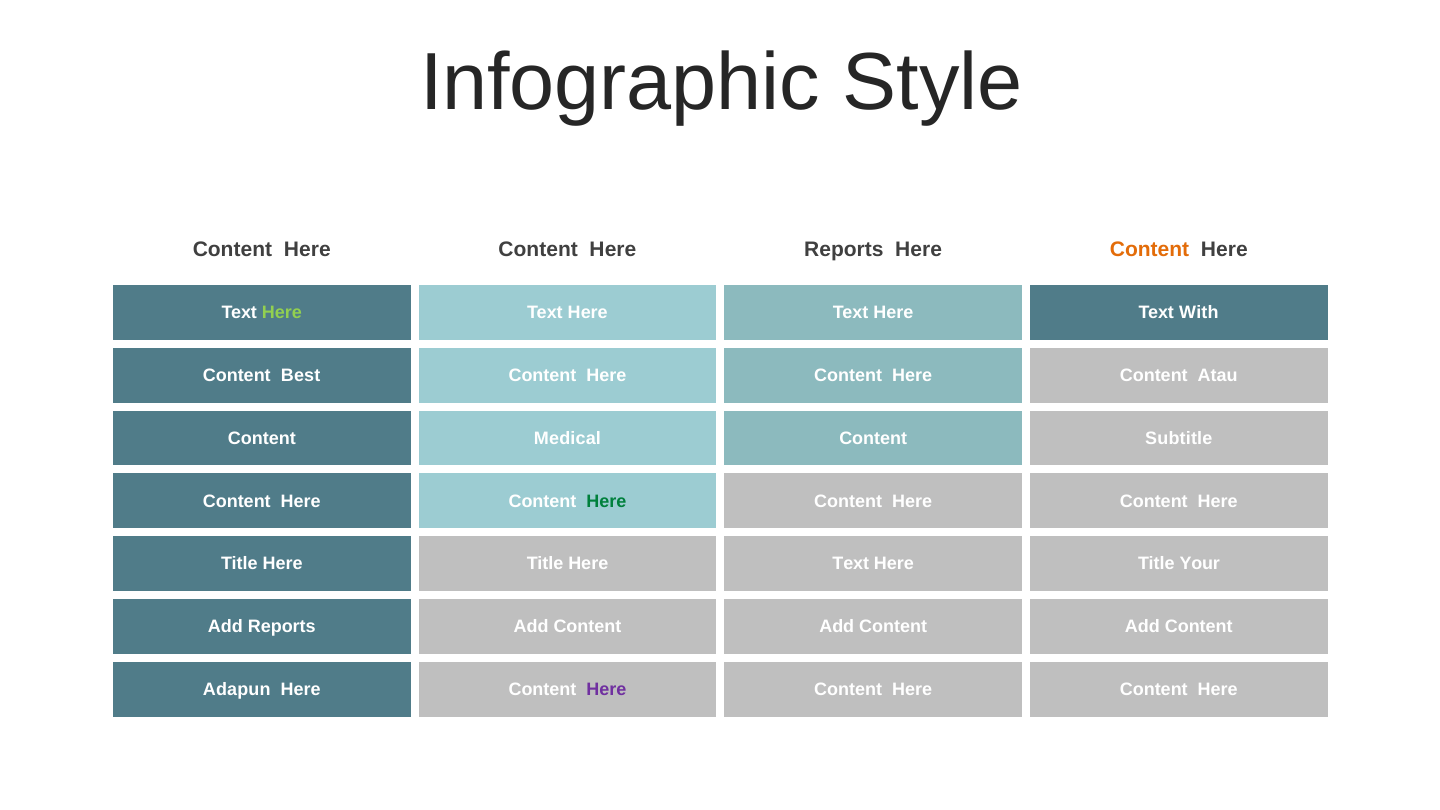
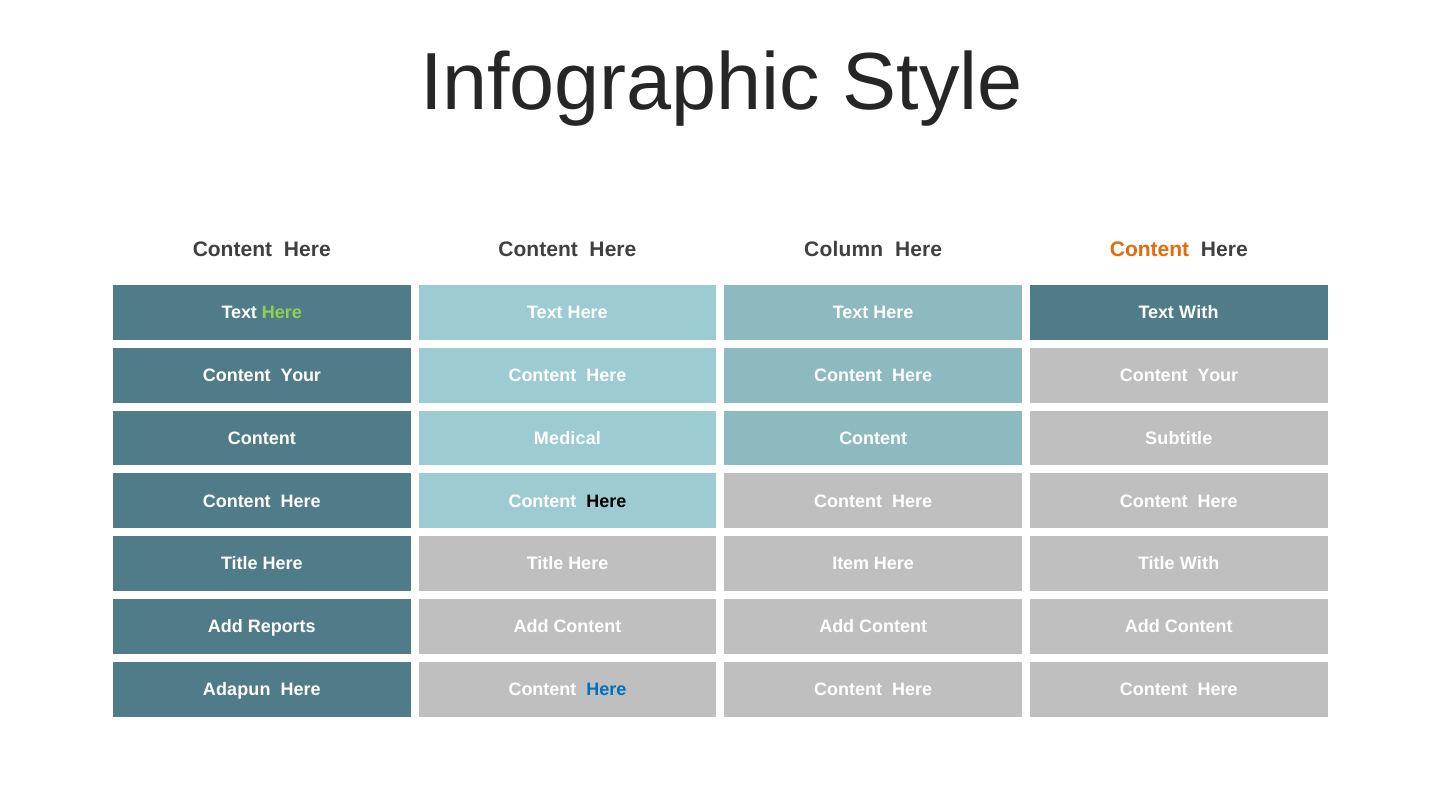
Here Reports: Reports -> Column
Best at (301, 375): Best -> Your
Here Content Atau: Atau -> Your
Here at (606, 501) colour: green -> black
Title Here Text: Text -> Item
Title Your: Your -> With
Here at (606, 689) colour: purple -> blue
